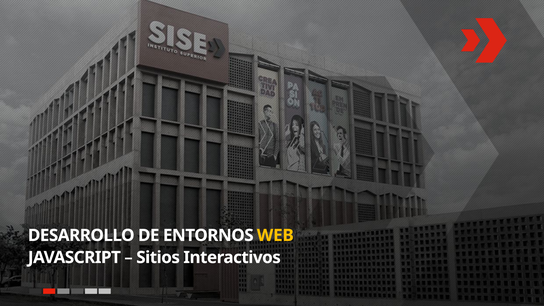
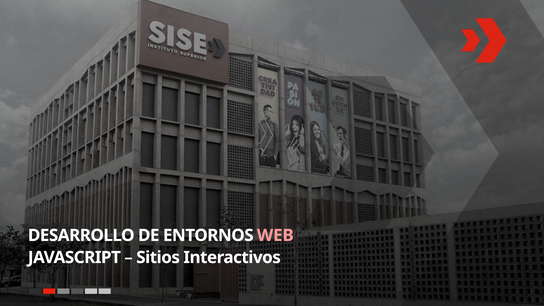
WEB colour: yellow -> pink
